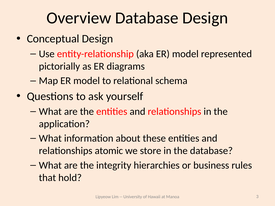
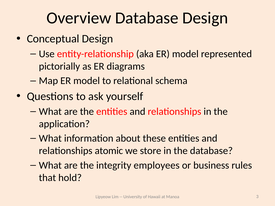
hierarchies: hierarchies -> employees
